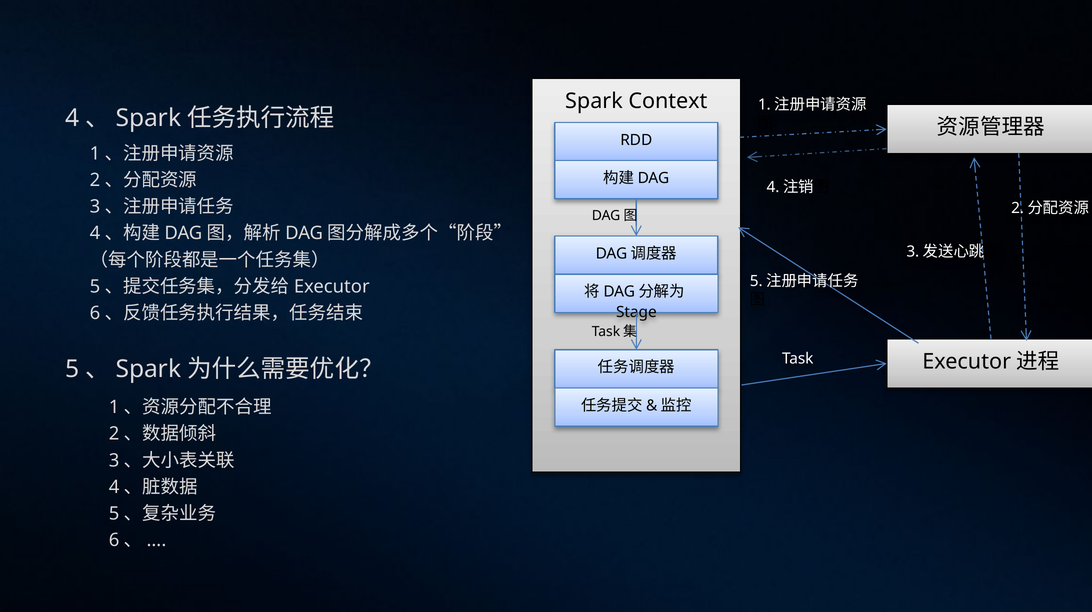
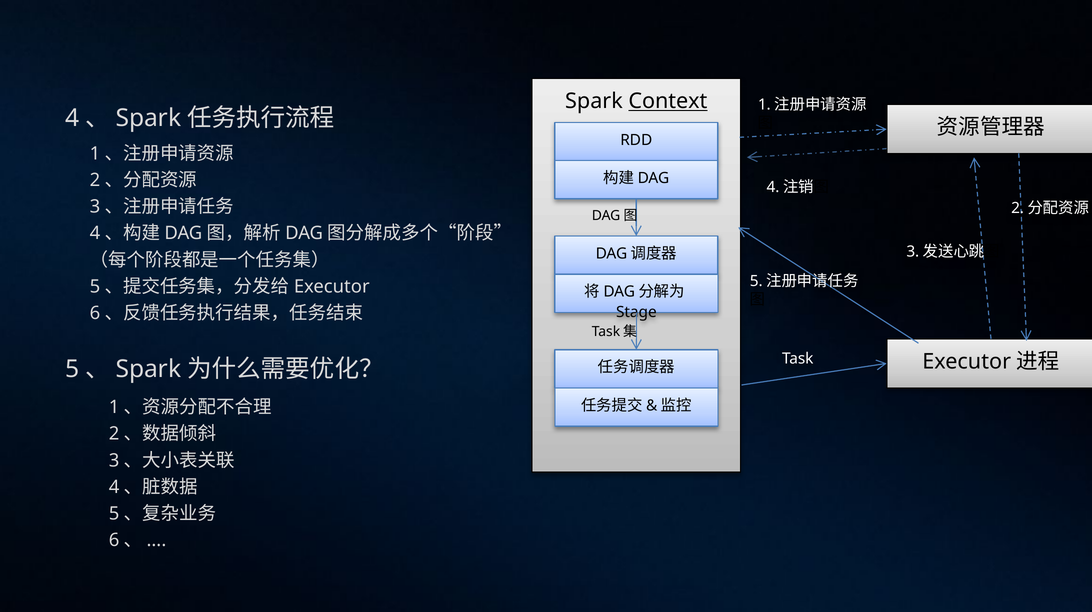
Context underline: none -> present
